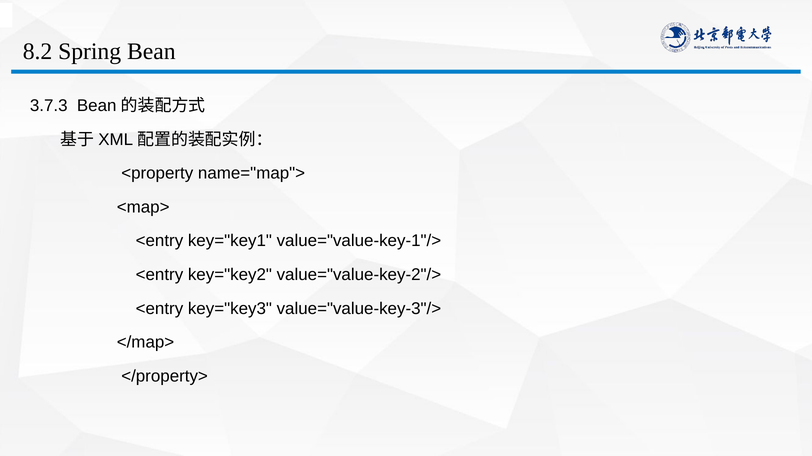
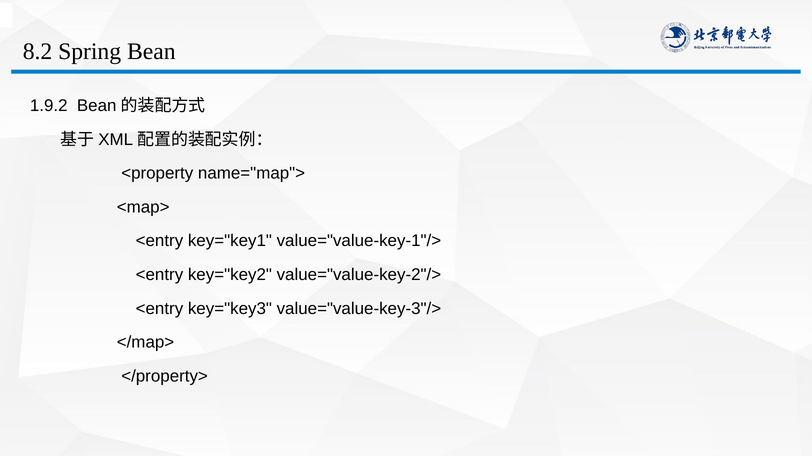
3.7.3: 3.7.3 -> 1.9.2
